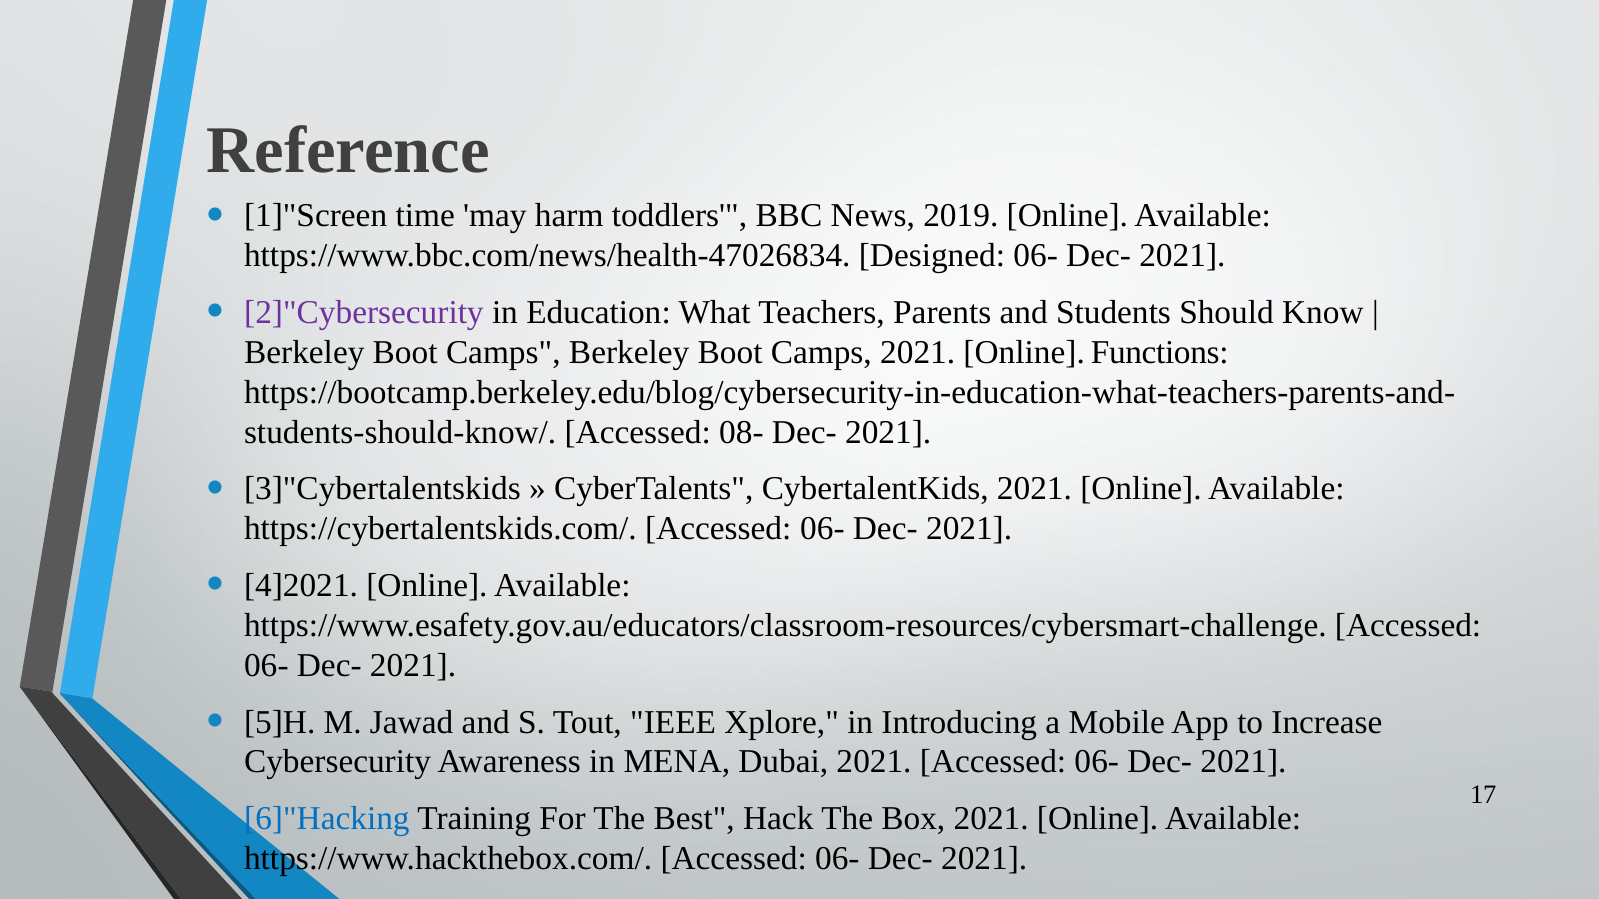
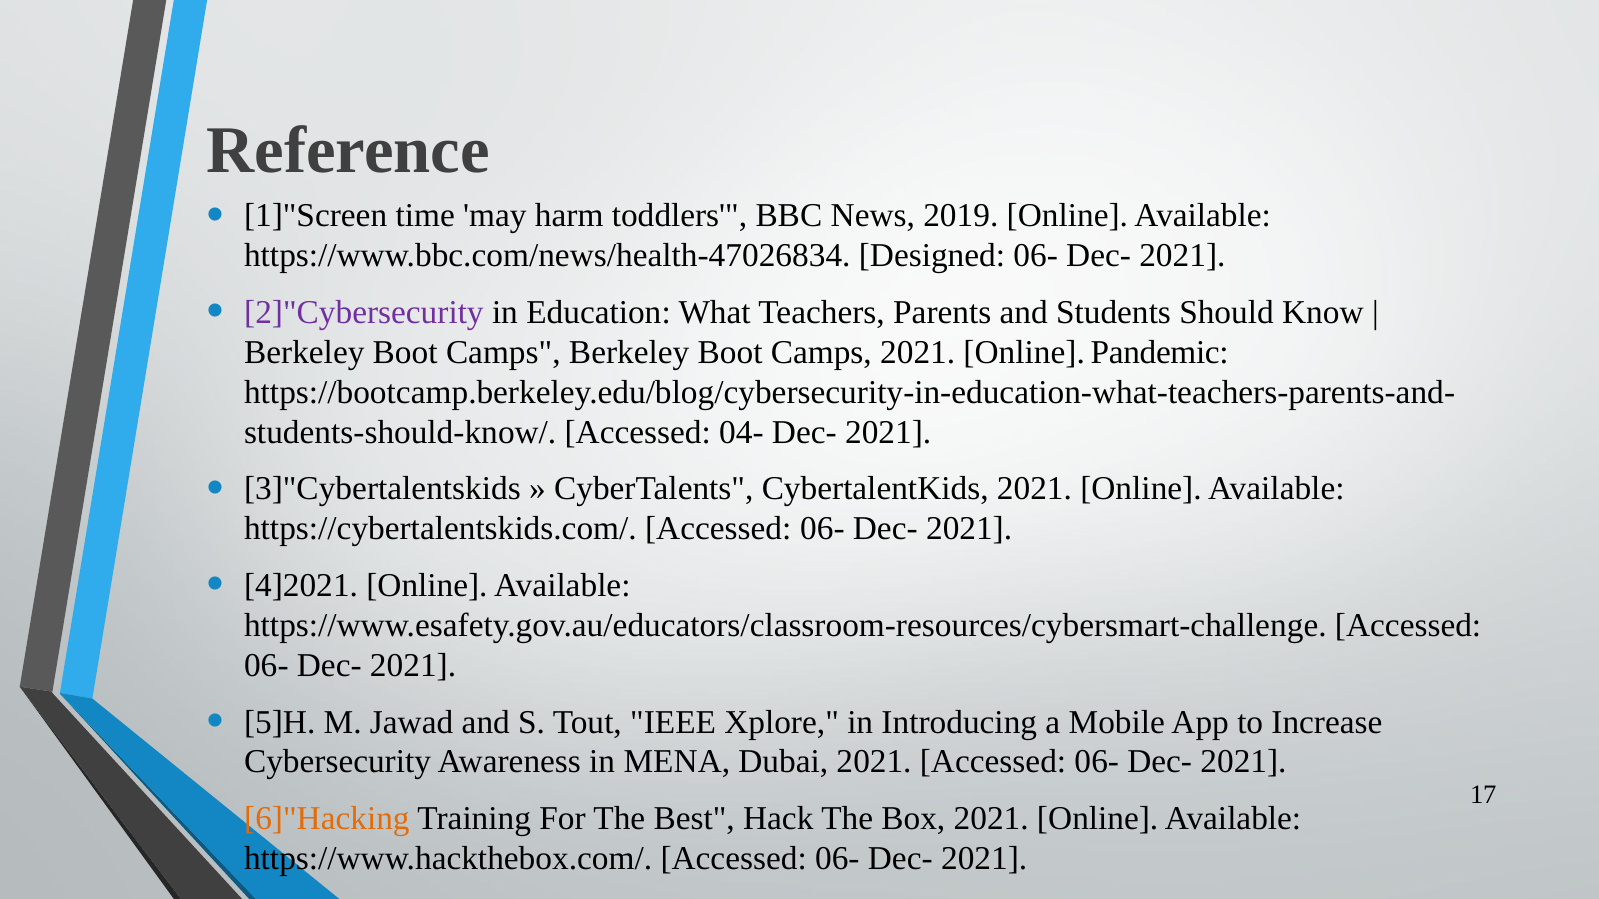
Functions: Functions -> Pandemic
08-: 08- -> 04-
6]"Hacking colour: blue -> orange
